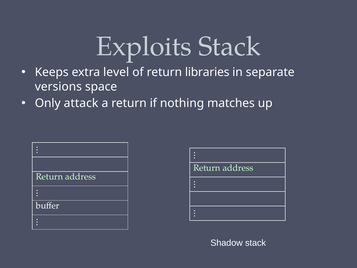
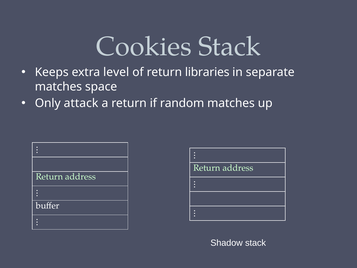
Exploits: Exploits -> Cookies
versions at (58, 87): versions -> matches
nothing: nothing -> random
